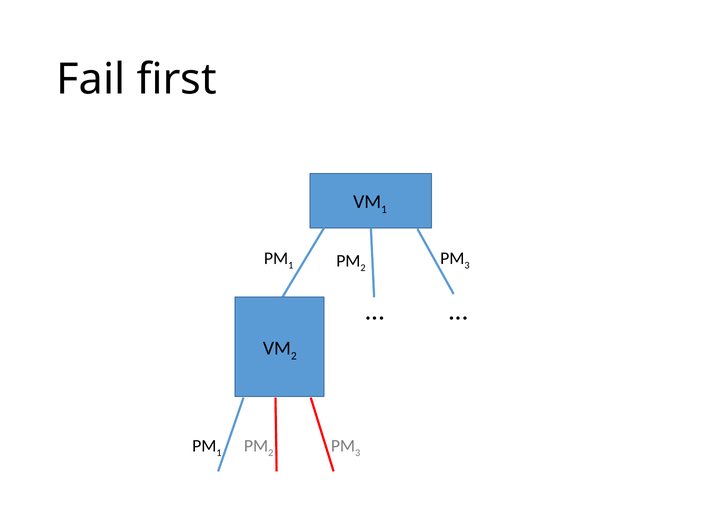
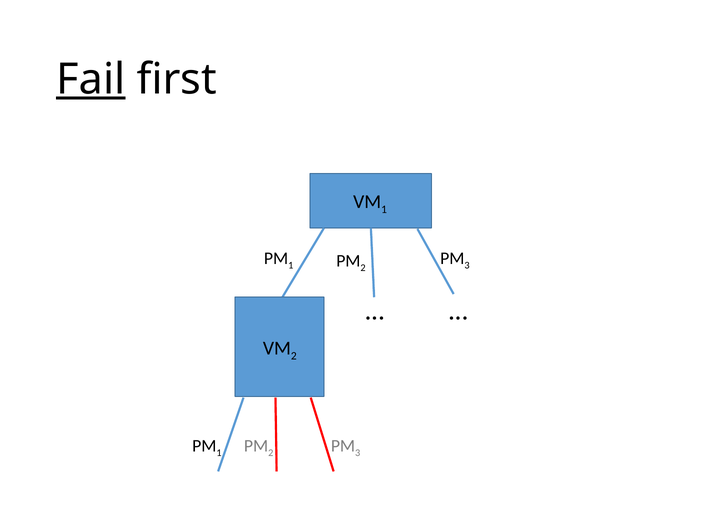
Fail underline: none -> present
